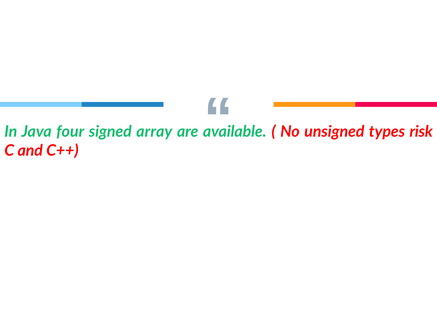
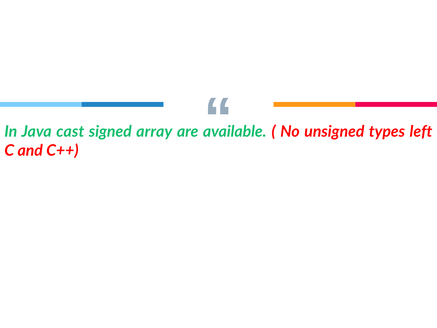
four: four -> cast
risk: risk -> left
